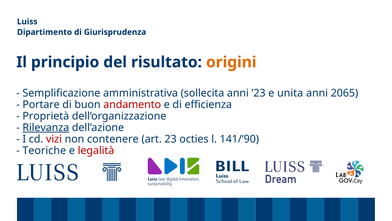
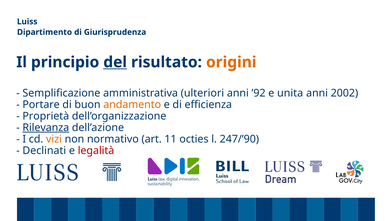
del underline: none -> present
sollecita: sollecita -> ulteriori
’23: ’23 -> ’92
2065: 2065 -> 2002
andamento colour: red -> orange
vizi colour: red -> orange
contenere: contenere -> normativo
23: 23 -> 11
141/’90: 141/’90 -> 247/’90
Teoriche: Teoriche -> Declinati
